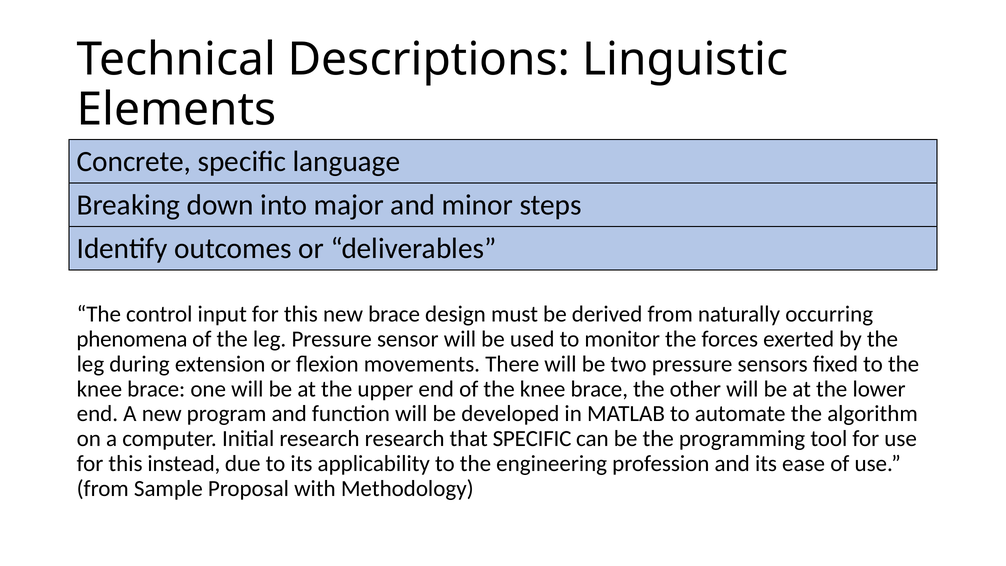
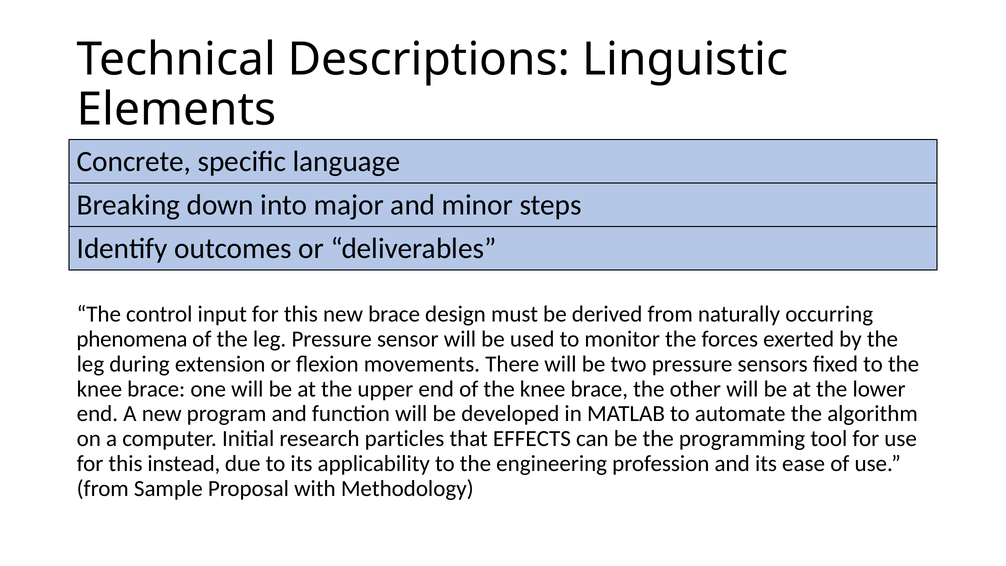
research research: research -> particles
that SPECIFIC: SPECIFIC -> EFFECTS
